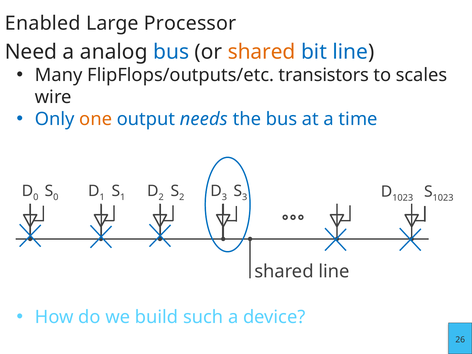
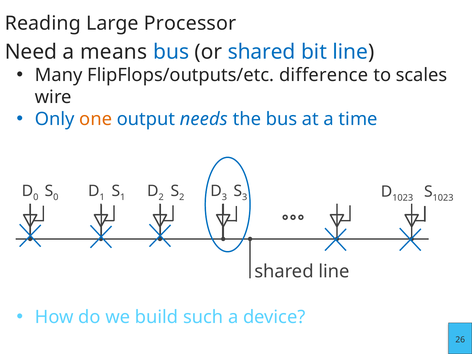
Enabled: Enabled -> Reading
analog: analog -> means
shared at (262, 52) colour: orange -> blue
transistors: transistors -> difference
